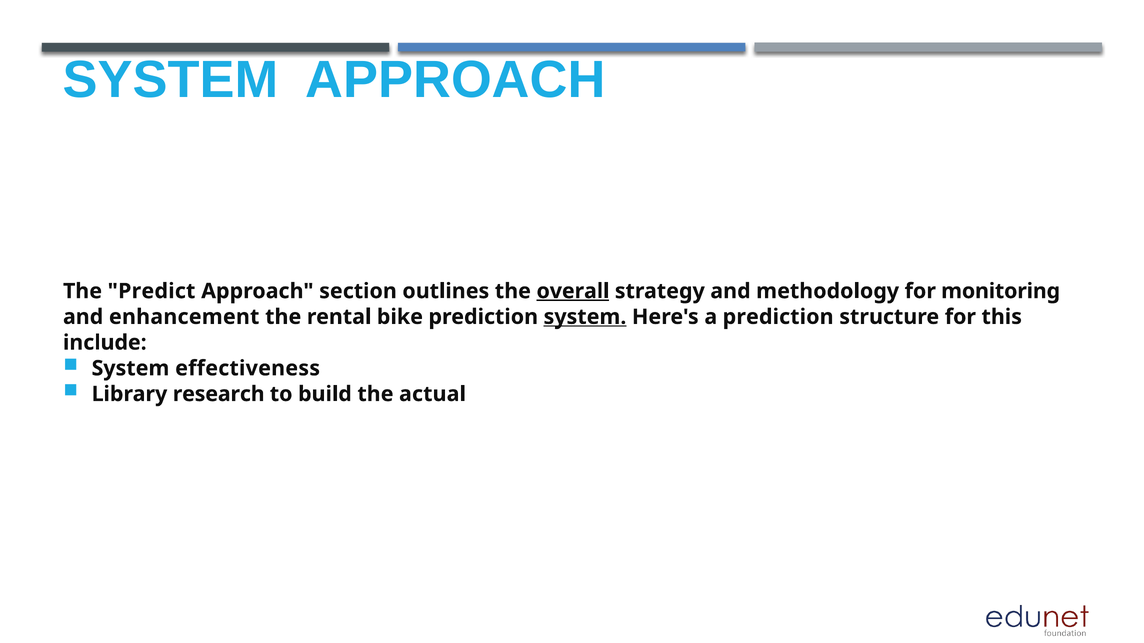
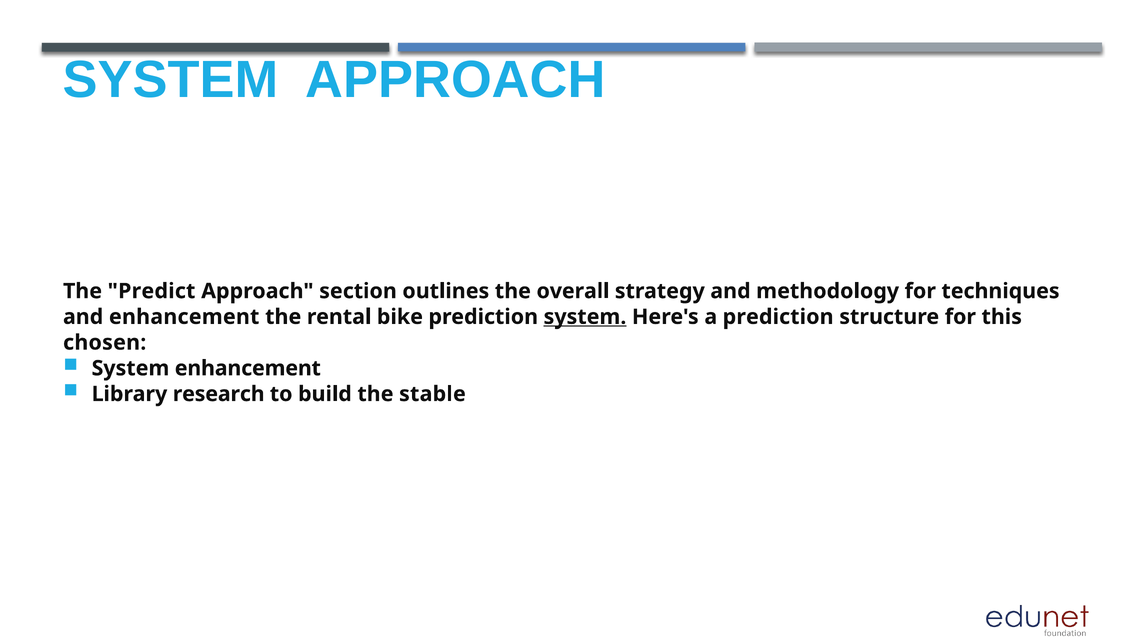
overall underline: present -> none
monitoring: monitoring -> techniques
include: include -> chosen
System effectiveness: effectiveness -> enhancement
actual: actual -> stable
